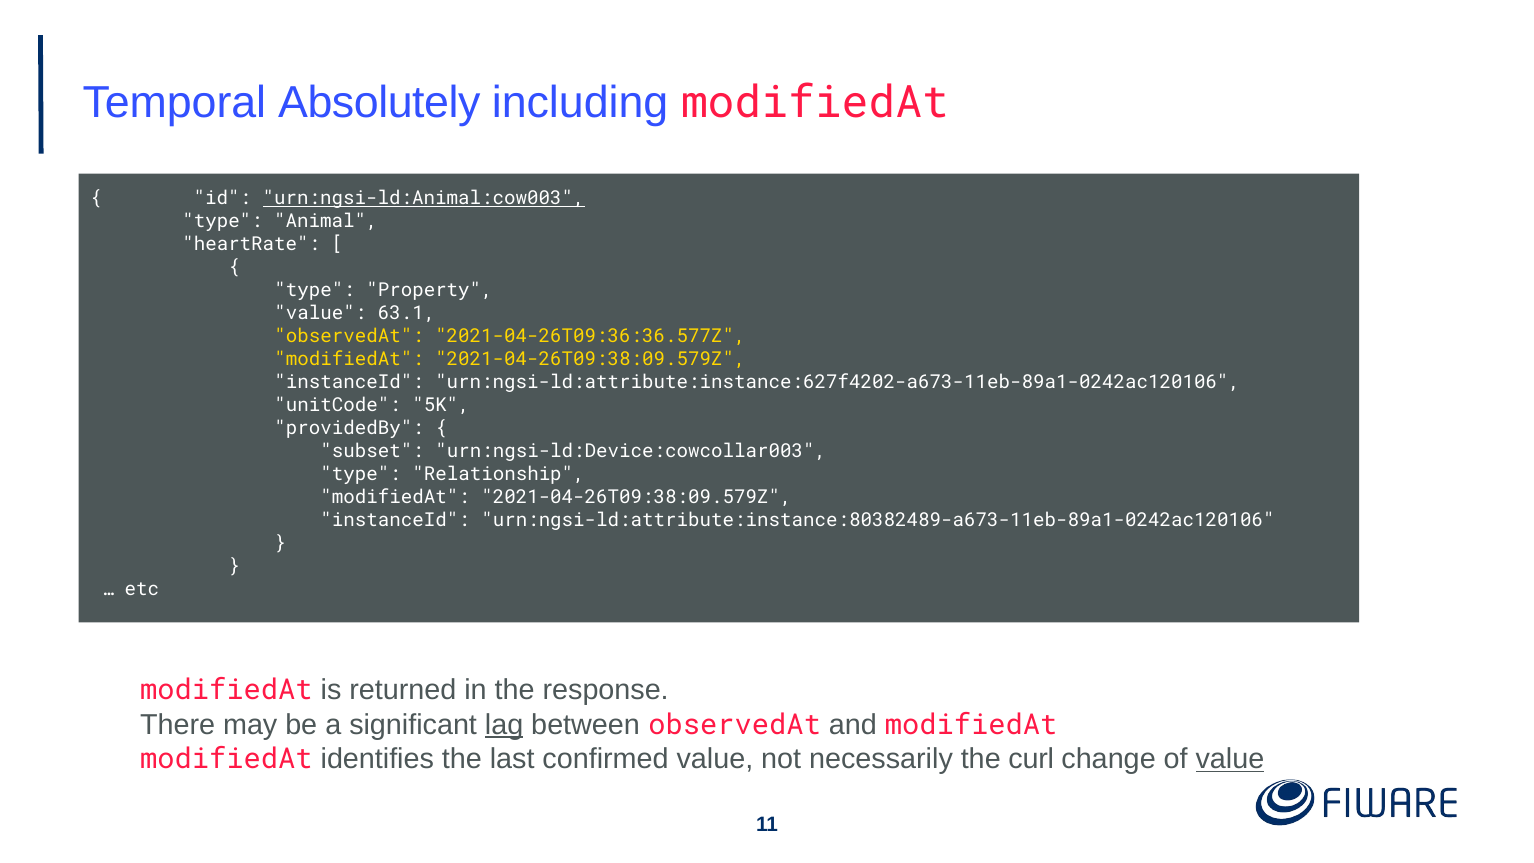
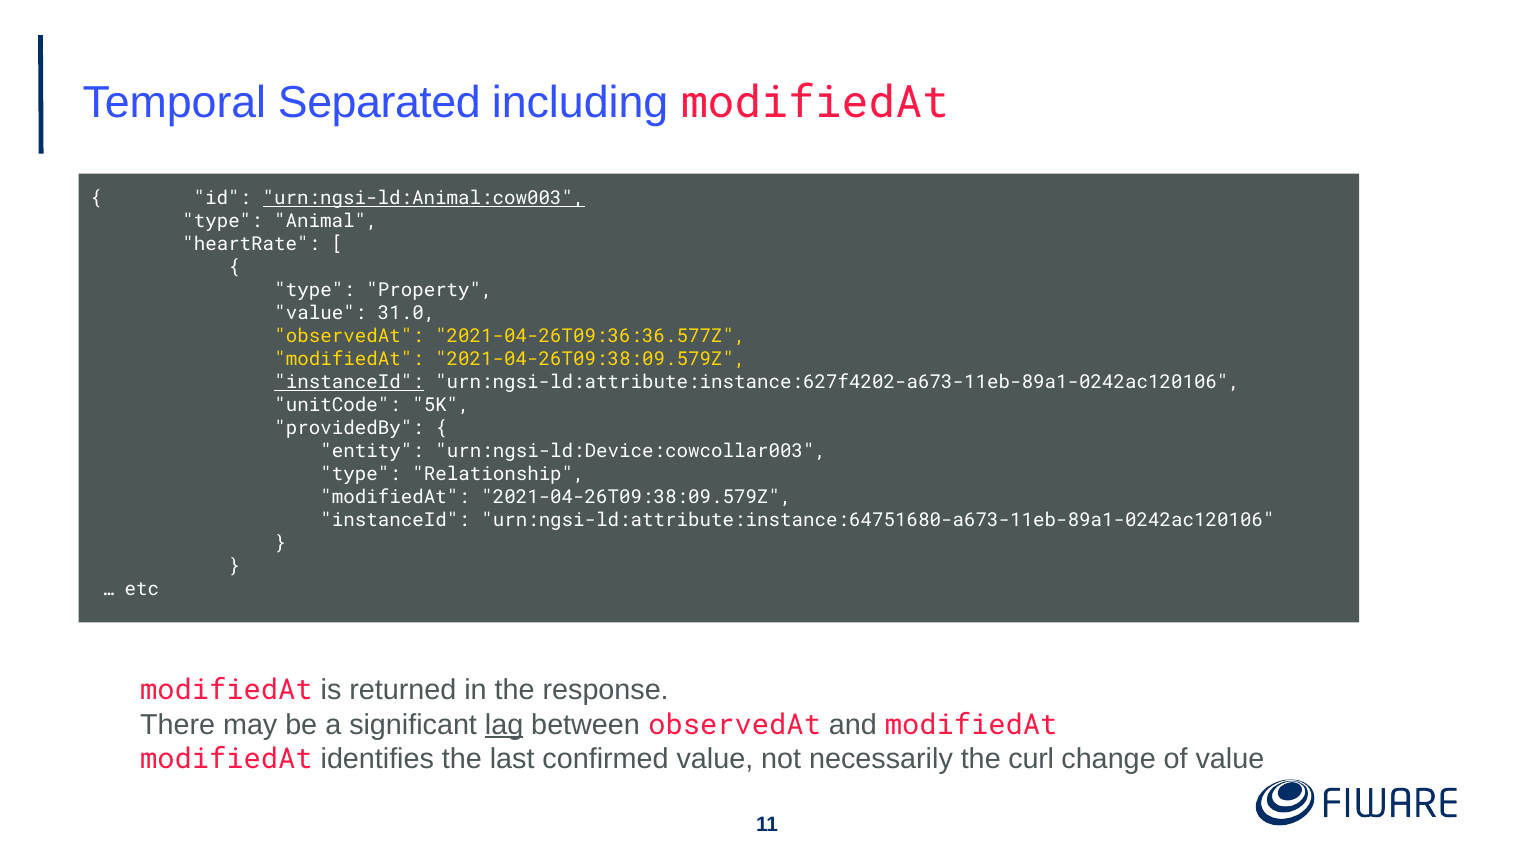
Absolutely: Absolutely -> Separated
63.1: 63.1 -> 31.0
instanceId at (349, 382) underline: none -> present
subset: subset -> entity
urn:ngsi-ld:attribute:instance:80382489-a673-11eb-89a1-0242ac120106: urn:ngsi-ld:attribute:instance:80382489-a673-11eb-89a1-0242ac120106 -> urn:ngsi-ld:attribute:instance:64751680-a673-11eb-89a1-0242ac120106
value at (1230, 759) underline: present -> none
